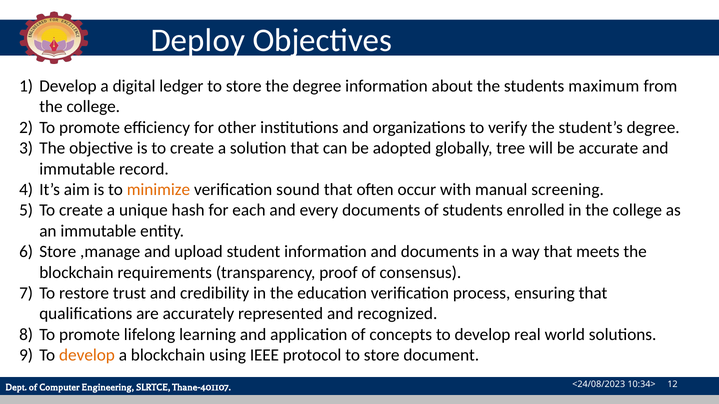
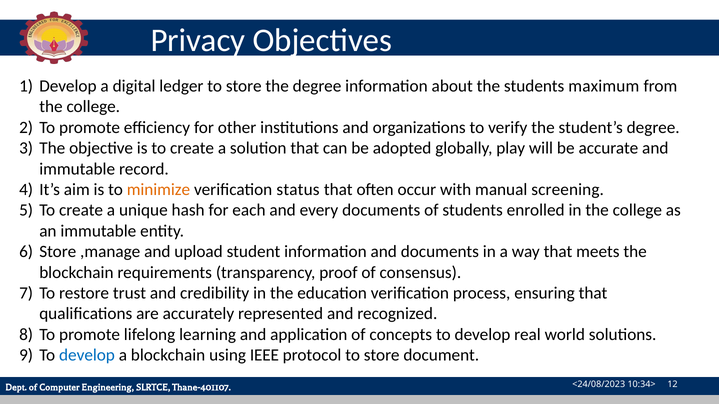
Deploy: Deploy -> Privacy
tree: tree -> play
sound: sound -> status
develop at (87, 356) colour: orange -> blue
